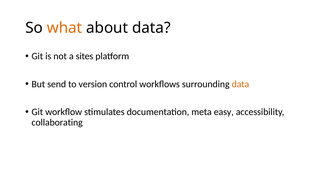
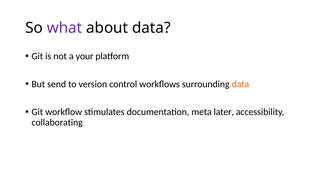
what colour: orange -> purple
sites: sites -> your
easy: easy -> later
